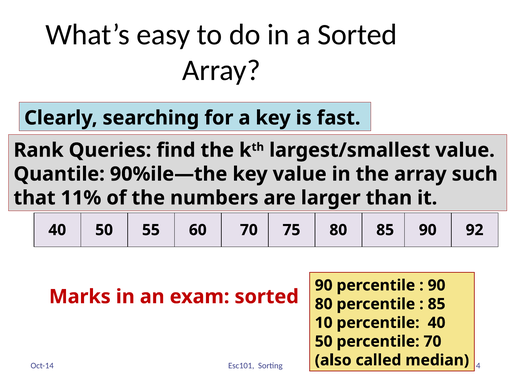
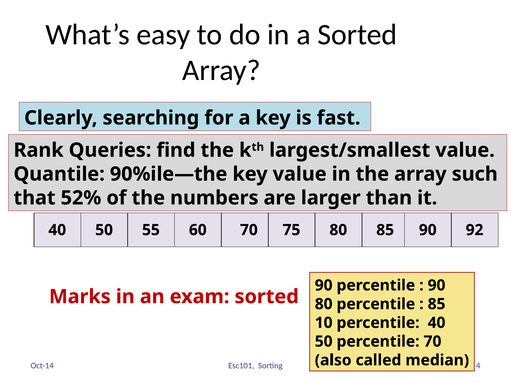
11%: 11% -> 52%
